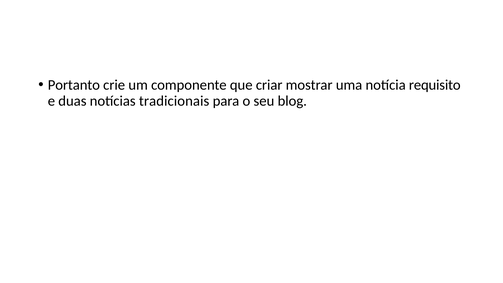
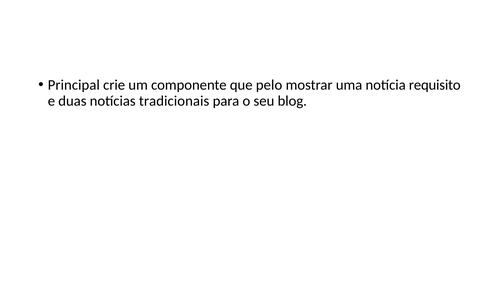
Portanto: Portanto -> Principal
criar: criar -> pelo
